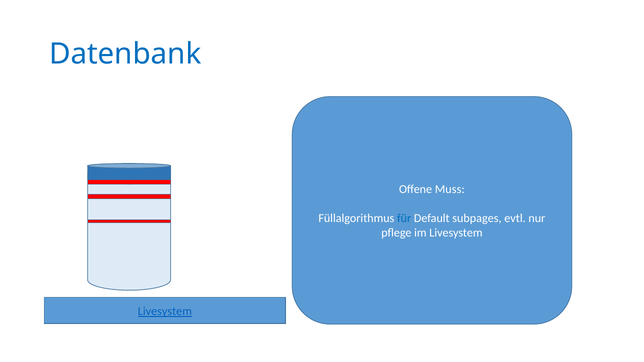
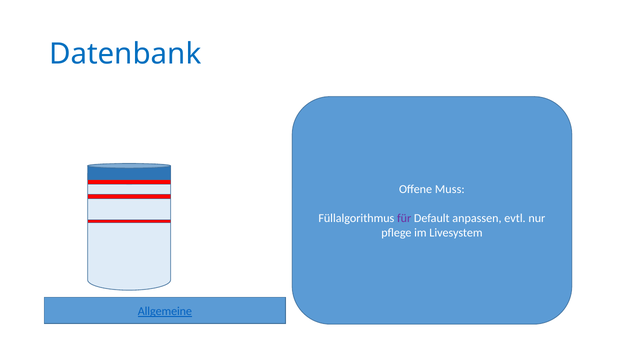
für colour: blue -> purple
subpages: subpages -> anpassen
Livesystem at (165, 311): Livesystem -> Allgemeine
